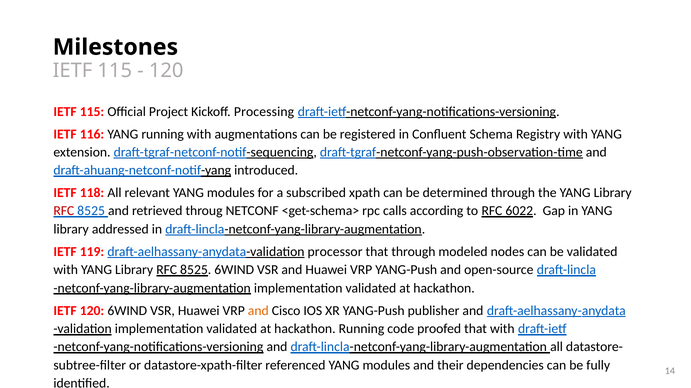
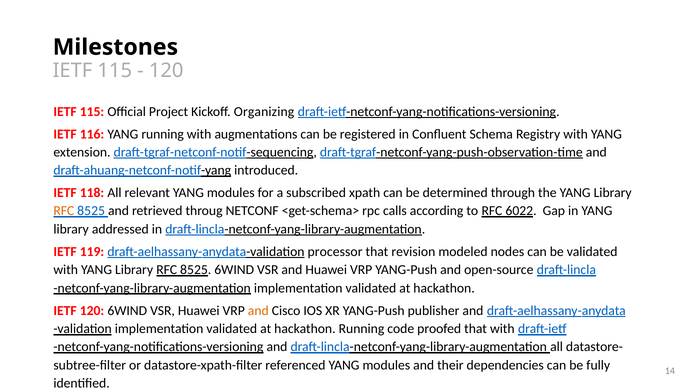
Processing: Processing -> Organizing
RFC at (64, 211) colour: red -> orange
that through: through -> revision
